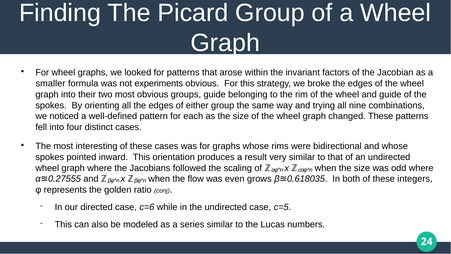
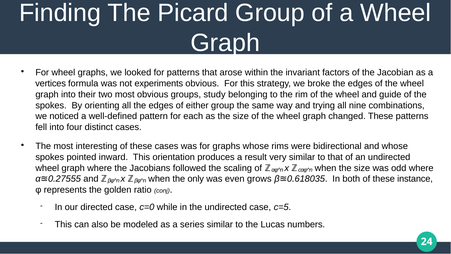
smaller: smaller -> vertices
groups guide: guide -> study
flow: flow -> only
integers: integers -> instance
c=6: c=6 -> c=0
